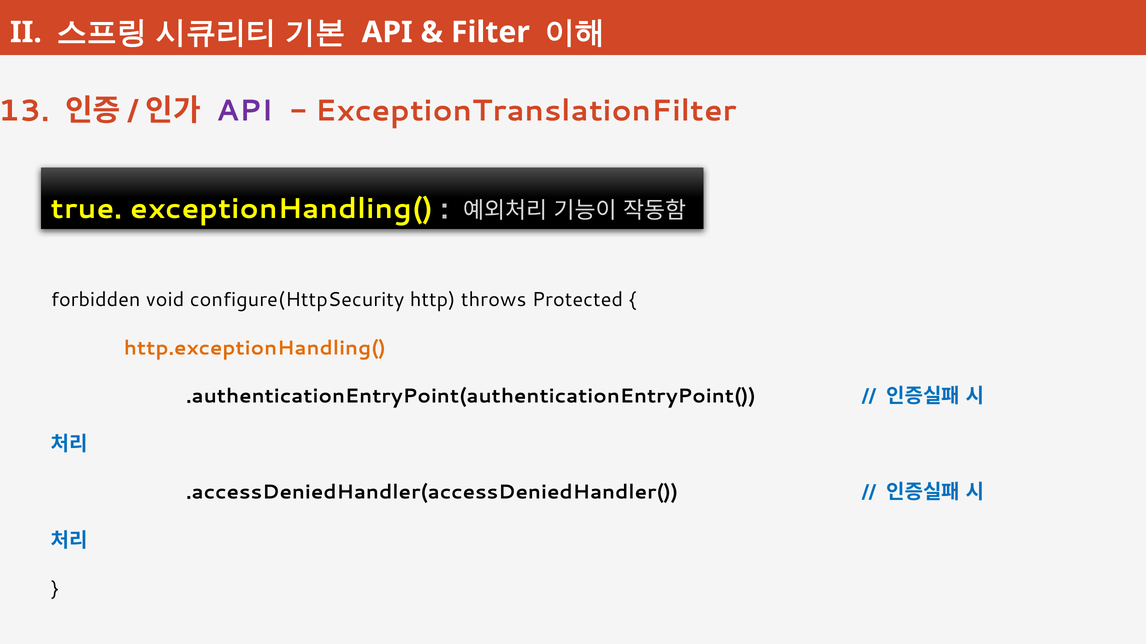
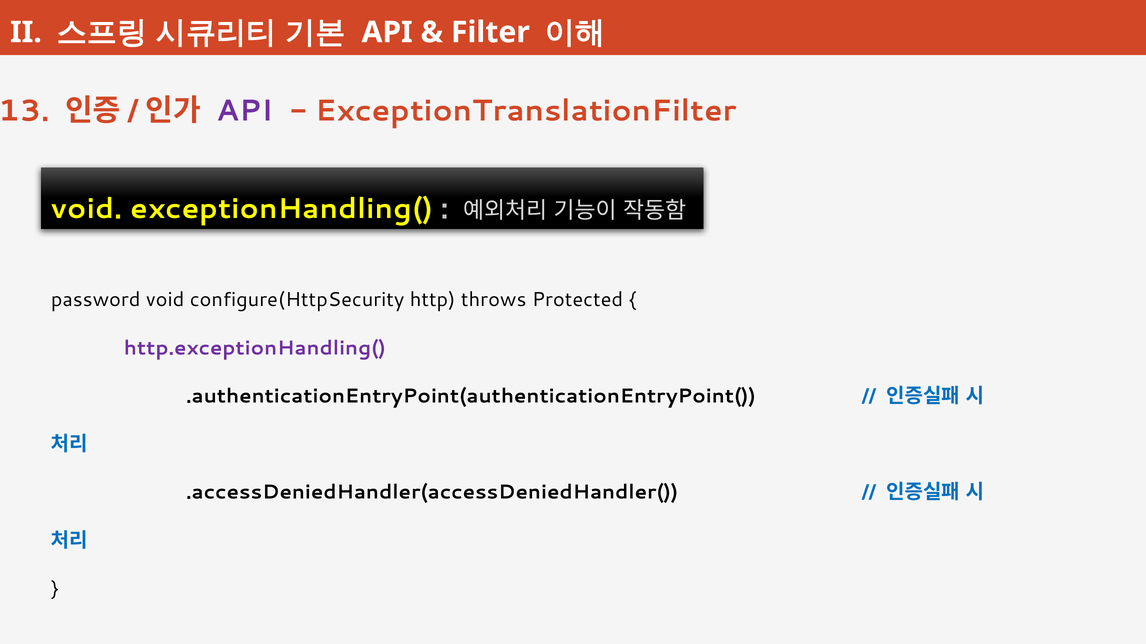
true at (87, 209): true -> void
forbidden: forbidden -> password
http.exceptionHandling( colour: orange -> purple
